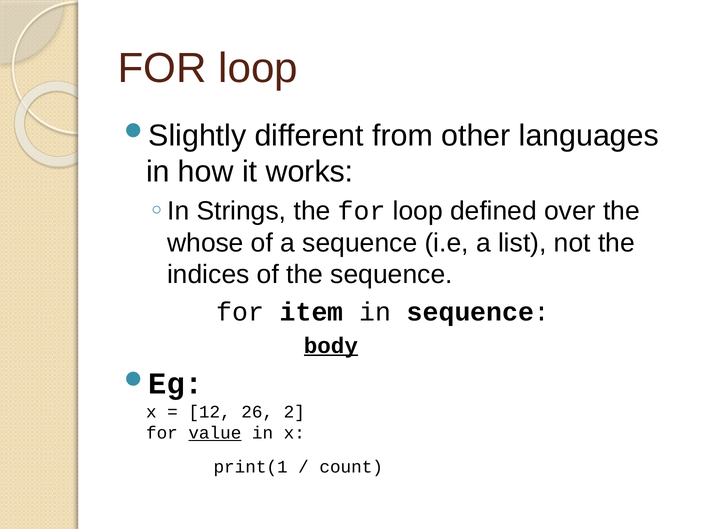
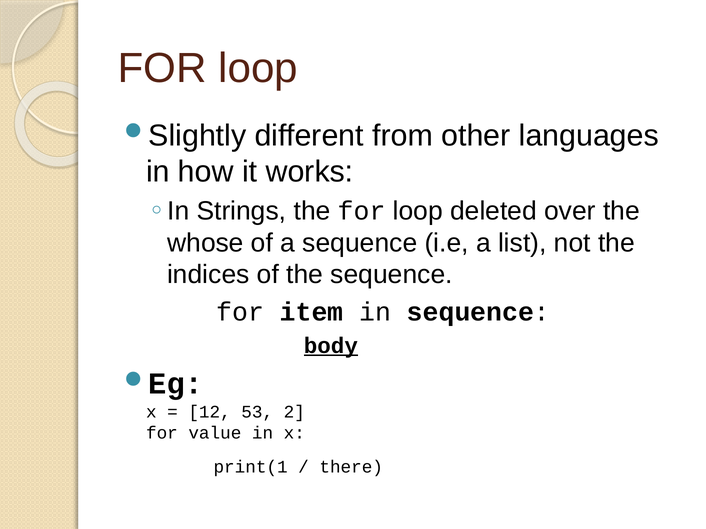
defined: defined -> deleted
26: 26 -> 53
value underline: present -> none
count: count -> there
